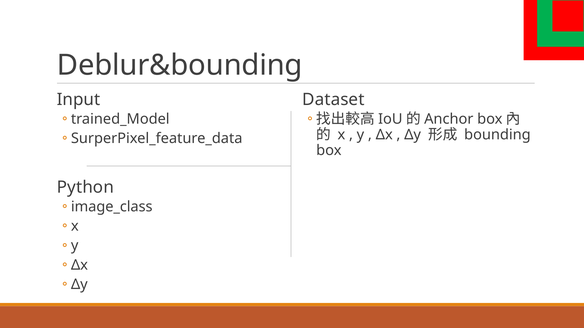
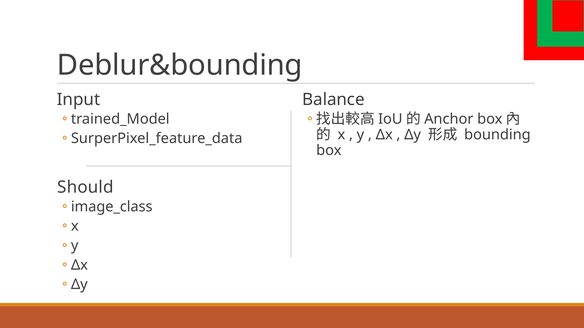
Dataset: Dataset -> Balance
Python: Python -> Should
